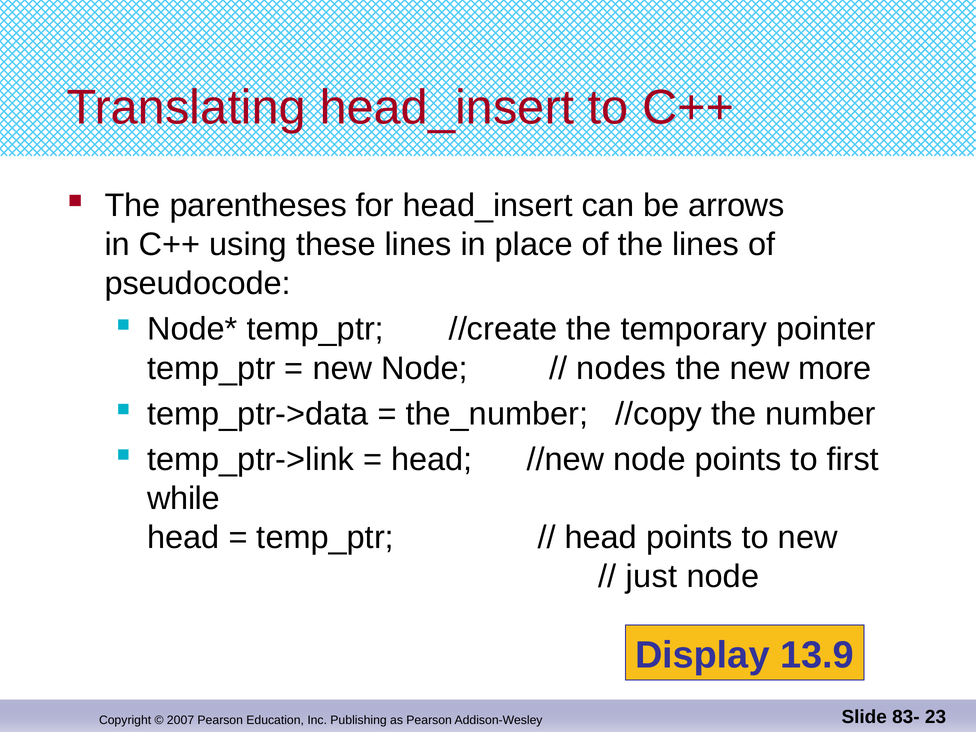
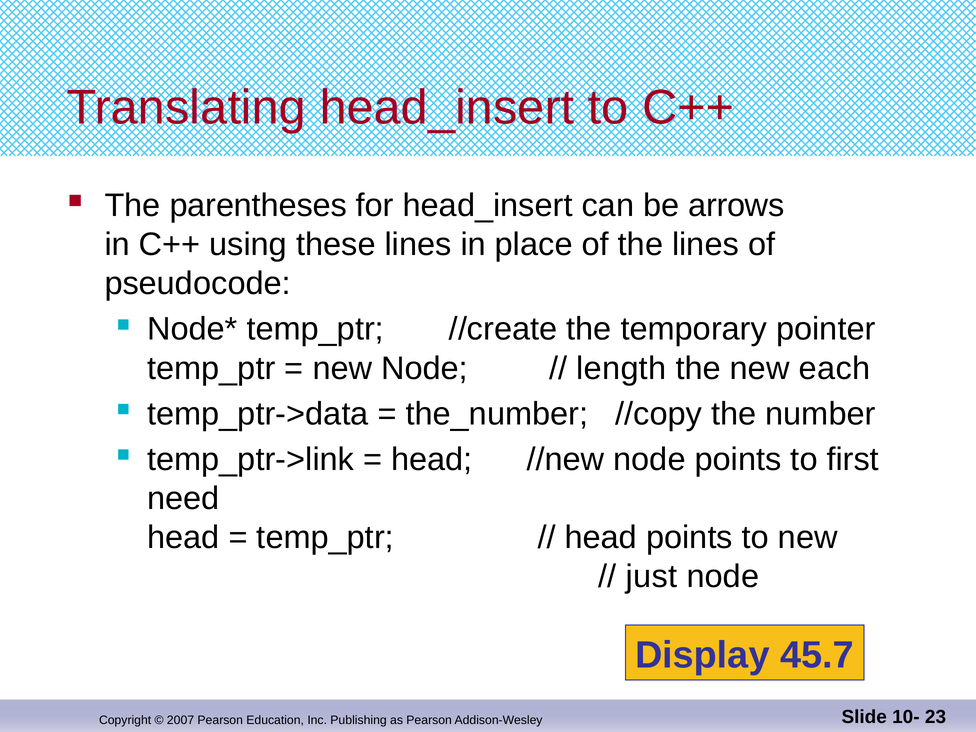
nodes: nodes -> length
more: more -> each
while: while -> need
13.9: 13.9 -> 45.7
83-: 83- -> 10-
